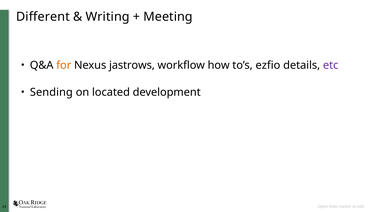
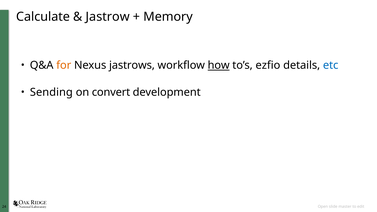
Different: Different -> Calculate
Writing: Writing -> Jastrow
Meeting: Meeting -> Memory
how underline: none -> present
etc colour: purple -> blue
located: located -> convert
